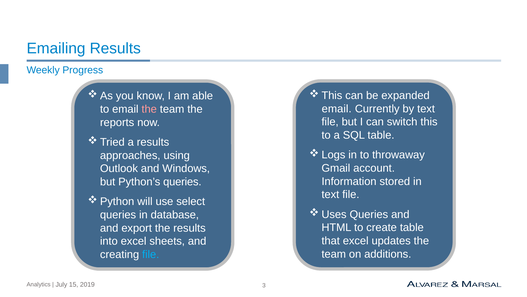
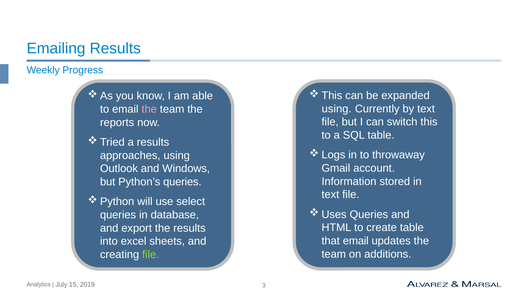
email at (337, 109): email -> using
that excel: excel -> email
file at (151, 254) colour: light blue -> light green
